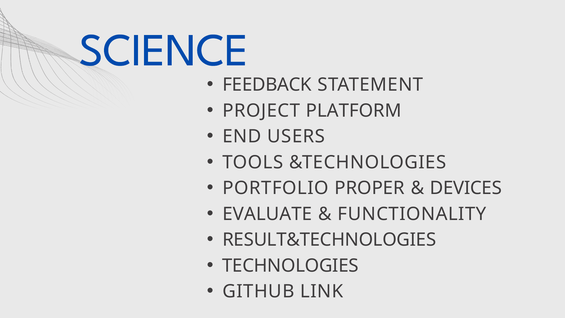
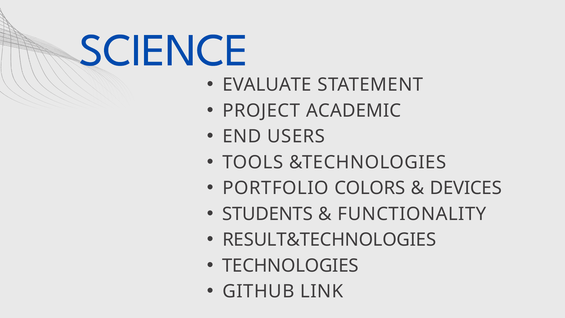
FEEDBACK: FEEDBACK -> EVALUATE
PLATFORM: PLATFORM -> ACADEMIC
PROPER: PROPER -> COLORS
EVALUATE: EVALUATE -> STUDENTS
